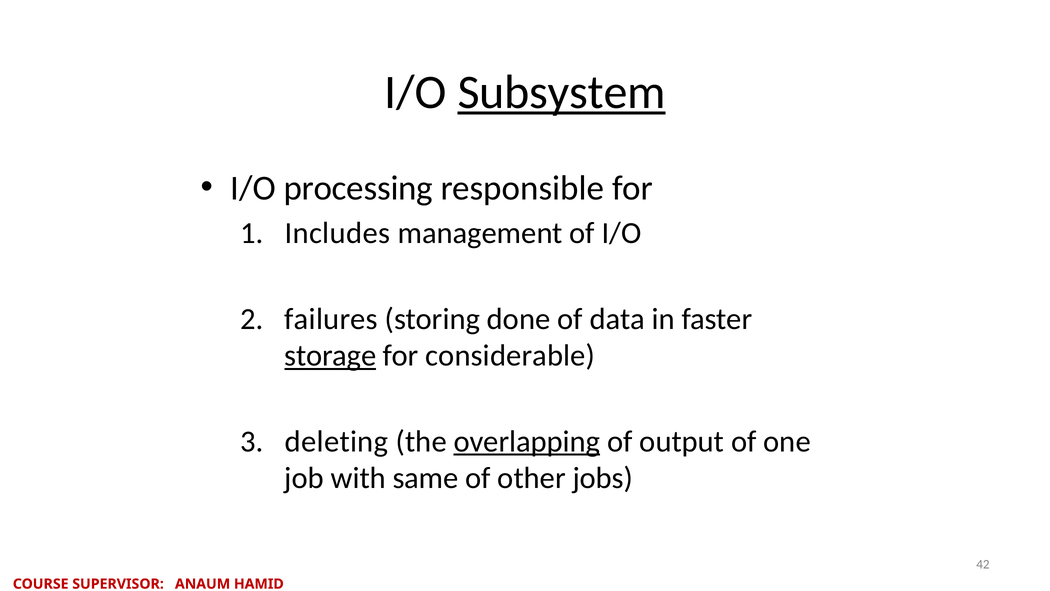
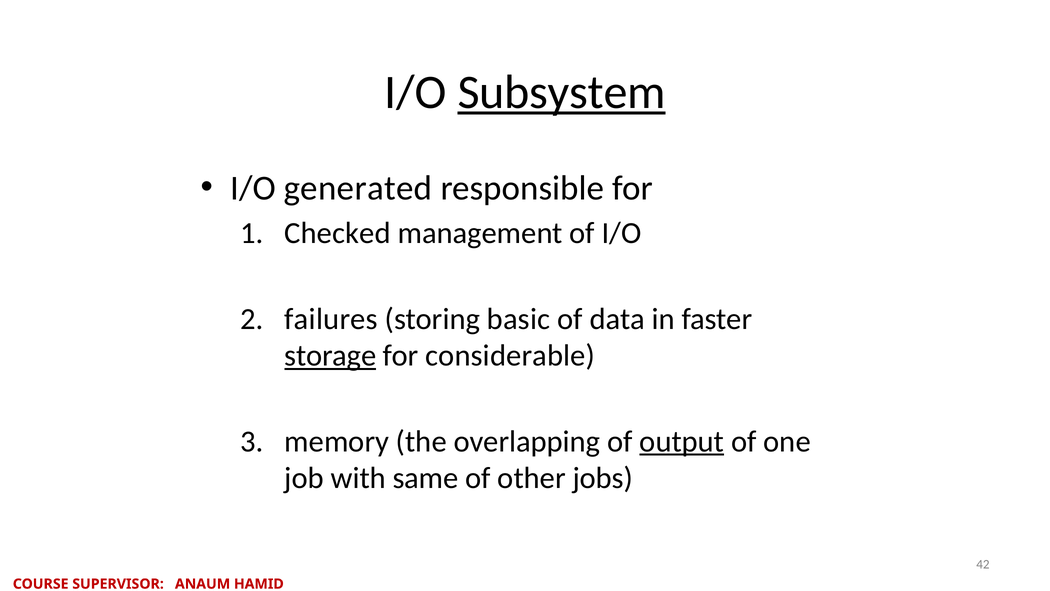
processing: processing -> generated
Includes: Includes -> Checked
done: done -> basic
deleting: deleting -> memory
overlapping underline: present -> none
output underline: none -> present
